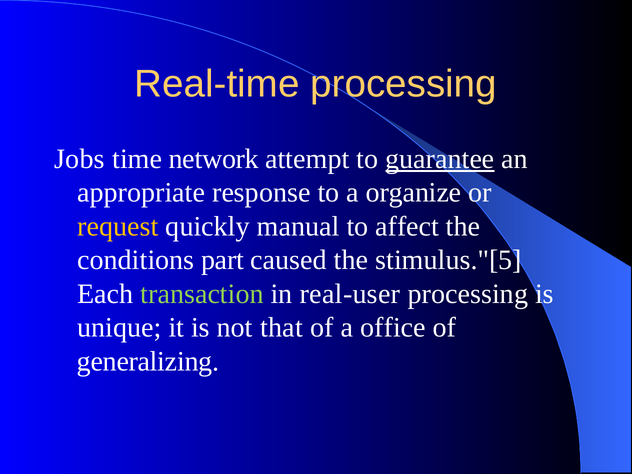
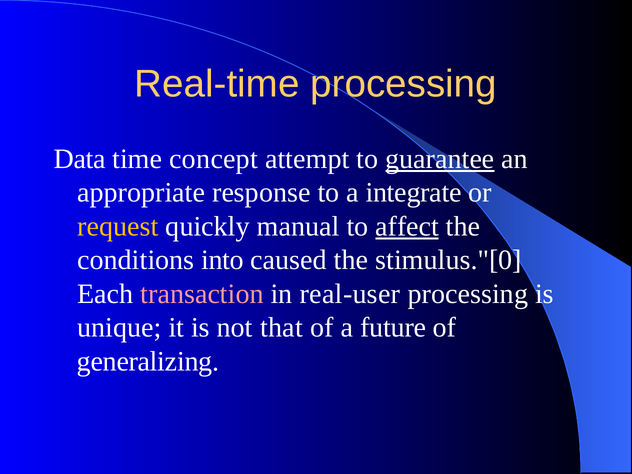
Jobs: Jobs -> Data
network: network -> concept
organize: organize -> integrate
affect underline: none -> present
part: part -> into
stimulus."[5: stimulus."[5 -> stimulus."[0
transaction colour: light green -> pink
office: office -> future
